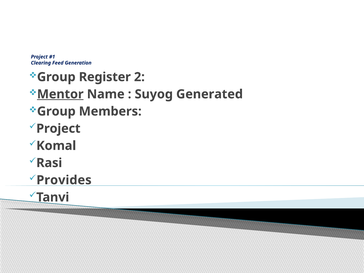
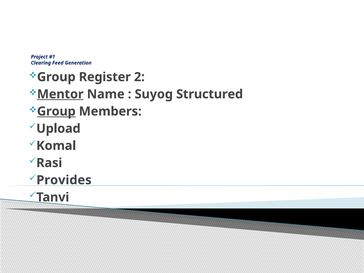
Generated: Generated -> Structured
Group at (56, 111) underline: none -> present
Project at (58, 129): Project -> Upload
